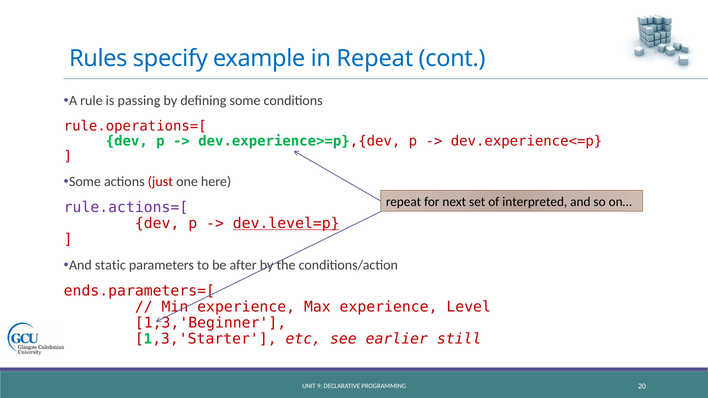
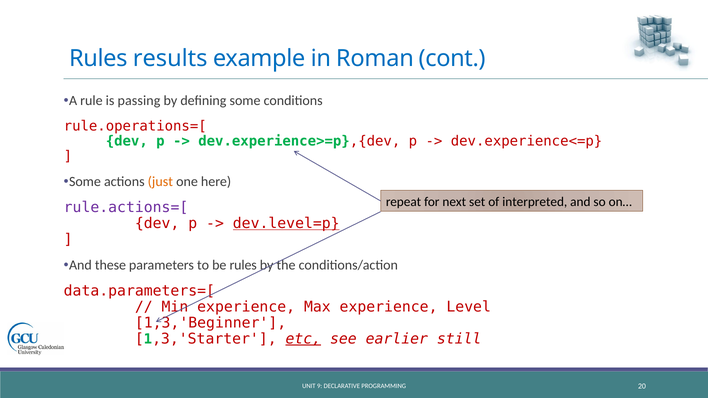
specify: specify -> results
in Repeat: Repeat -> Roman
just colour: red -> orange
static: static -> these
be after: after -> rules
ends.parameters=[: ends.parameters=[ -> data.parameters=[
etc underline: none -> present
